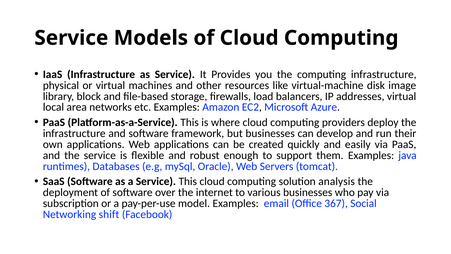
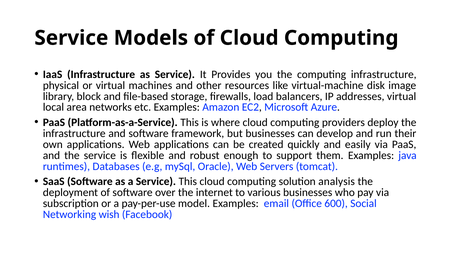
367: 367 -> 600
shift: shift -> wish
